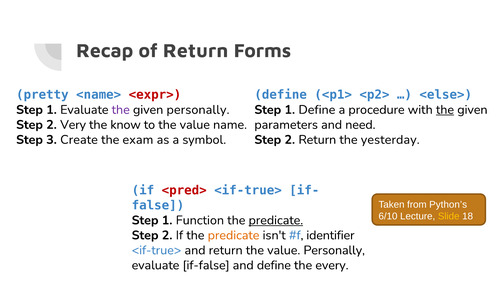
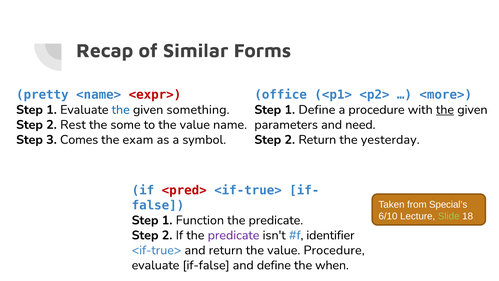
of Return: Return -> Similar
define at (281, 95): define -> office
<else>: <else> -> <more>
the at (121, 110) colour: purple -> blue
given personally: personally -> something
Very: Very -> Rest
know: know -> some
Create: Create -> Comes
Python’s: Python’s -> Special’s
Slide colour: yellow -> light green
predicate at (276, 220) underline: present -> none
predicate at (234, 235) colour: orange -> purple
value Personally: Personally -> Procedure
every: every -> when
